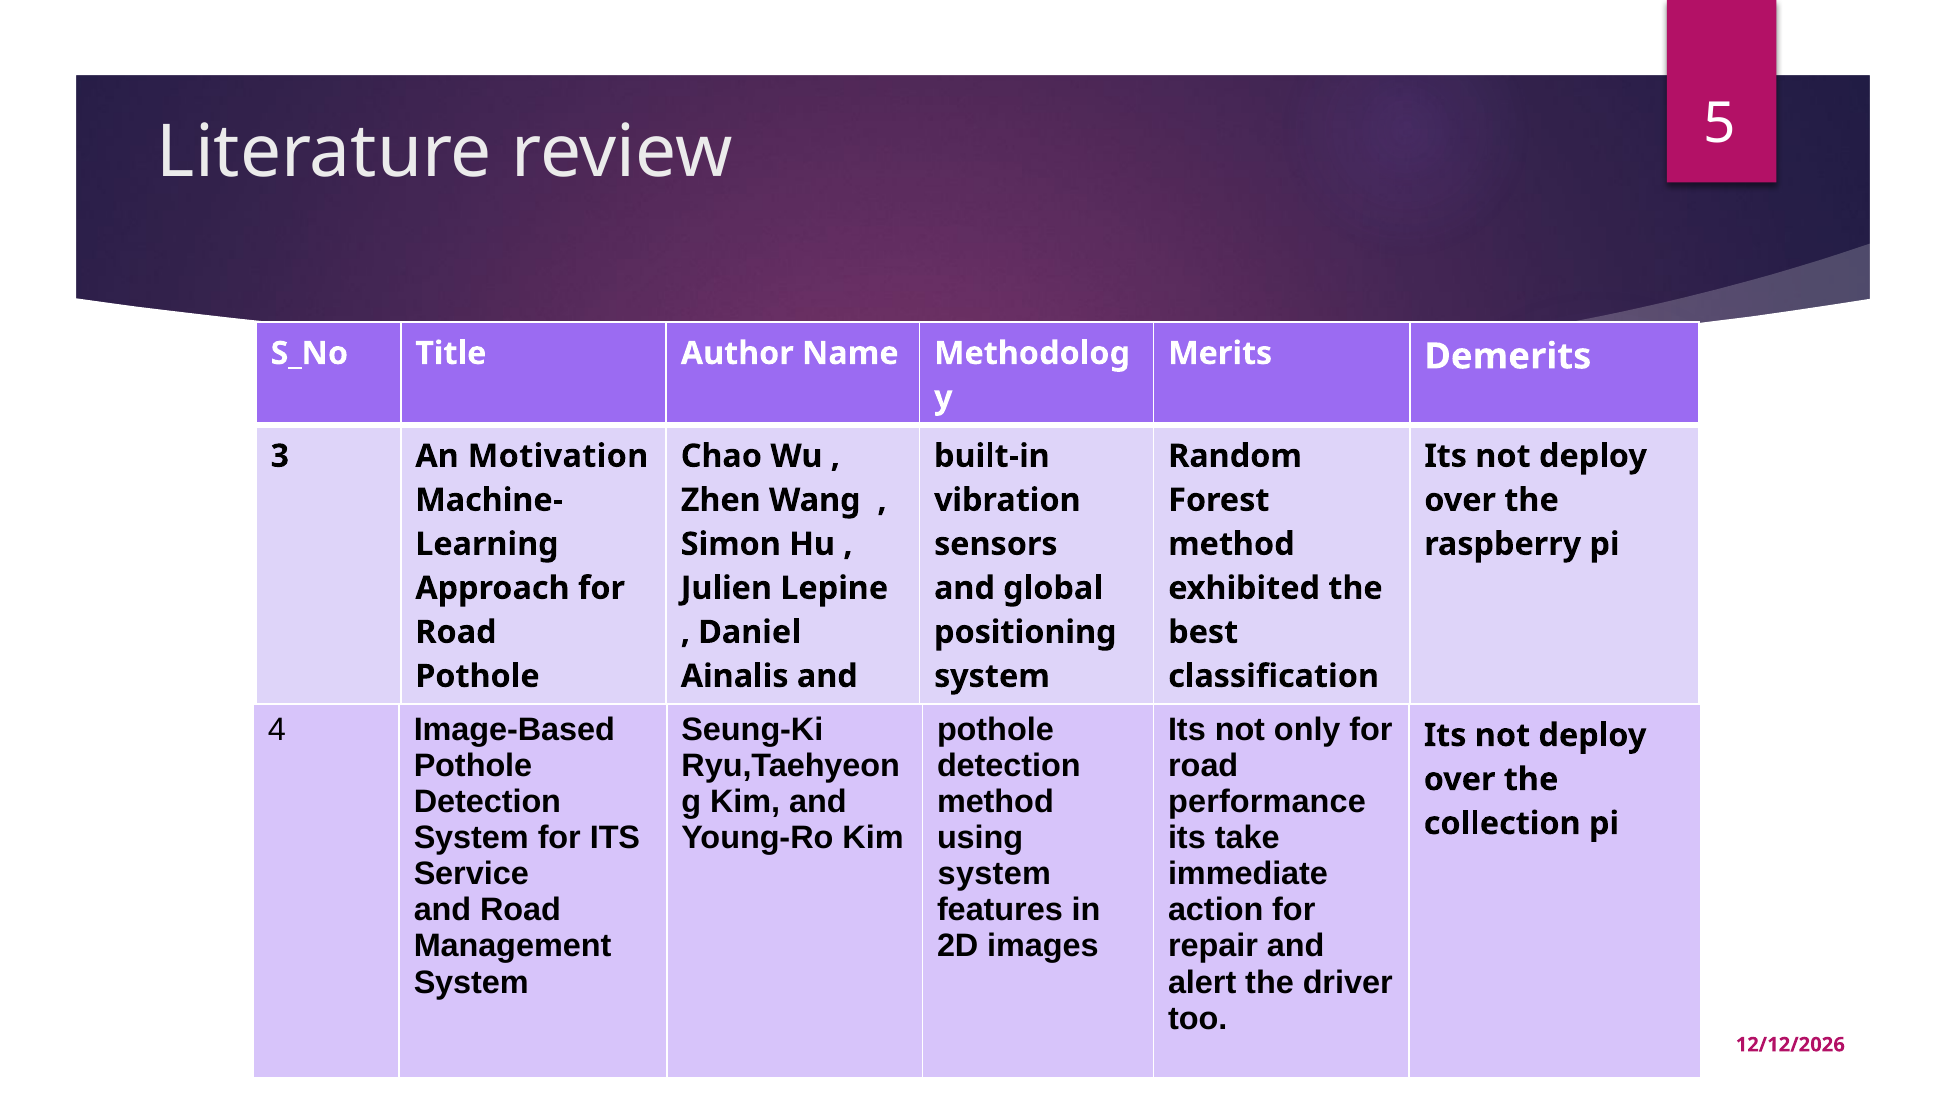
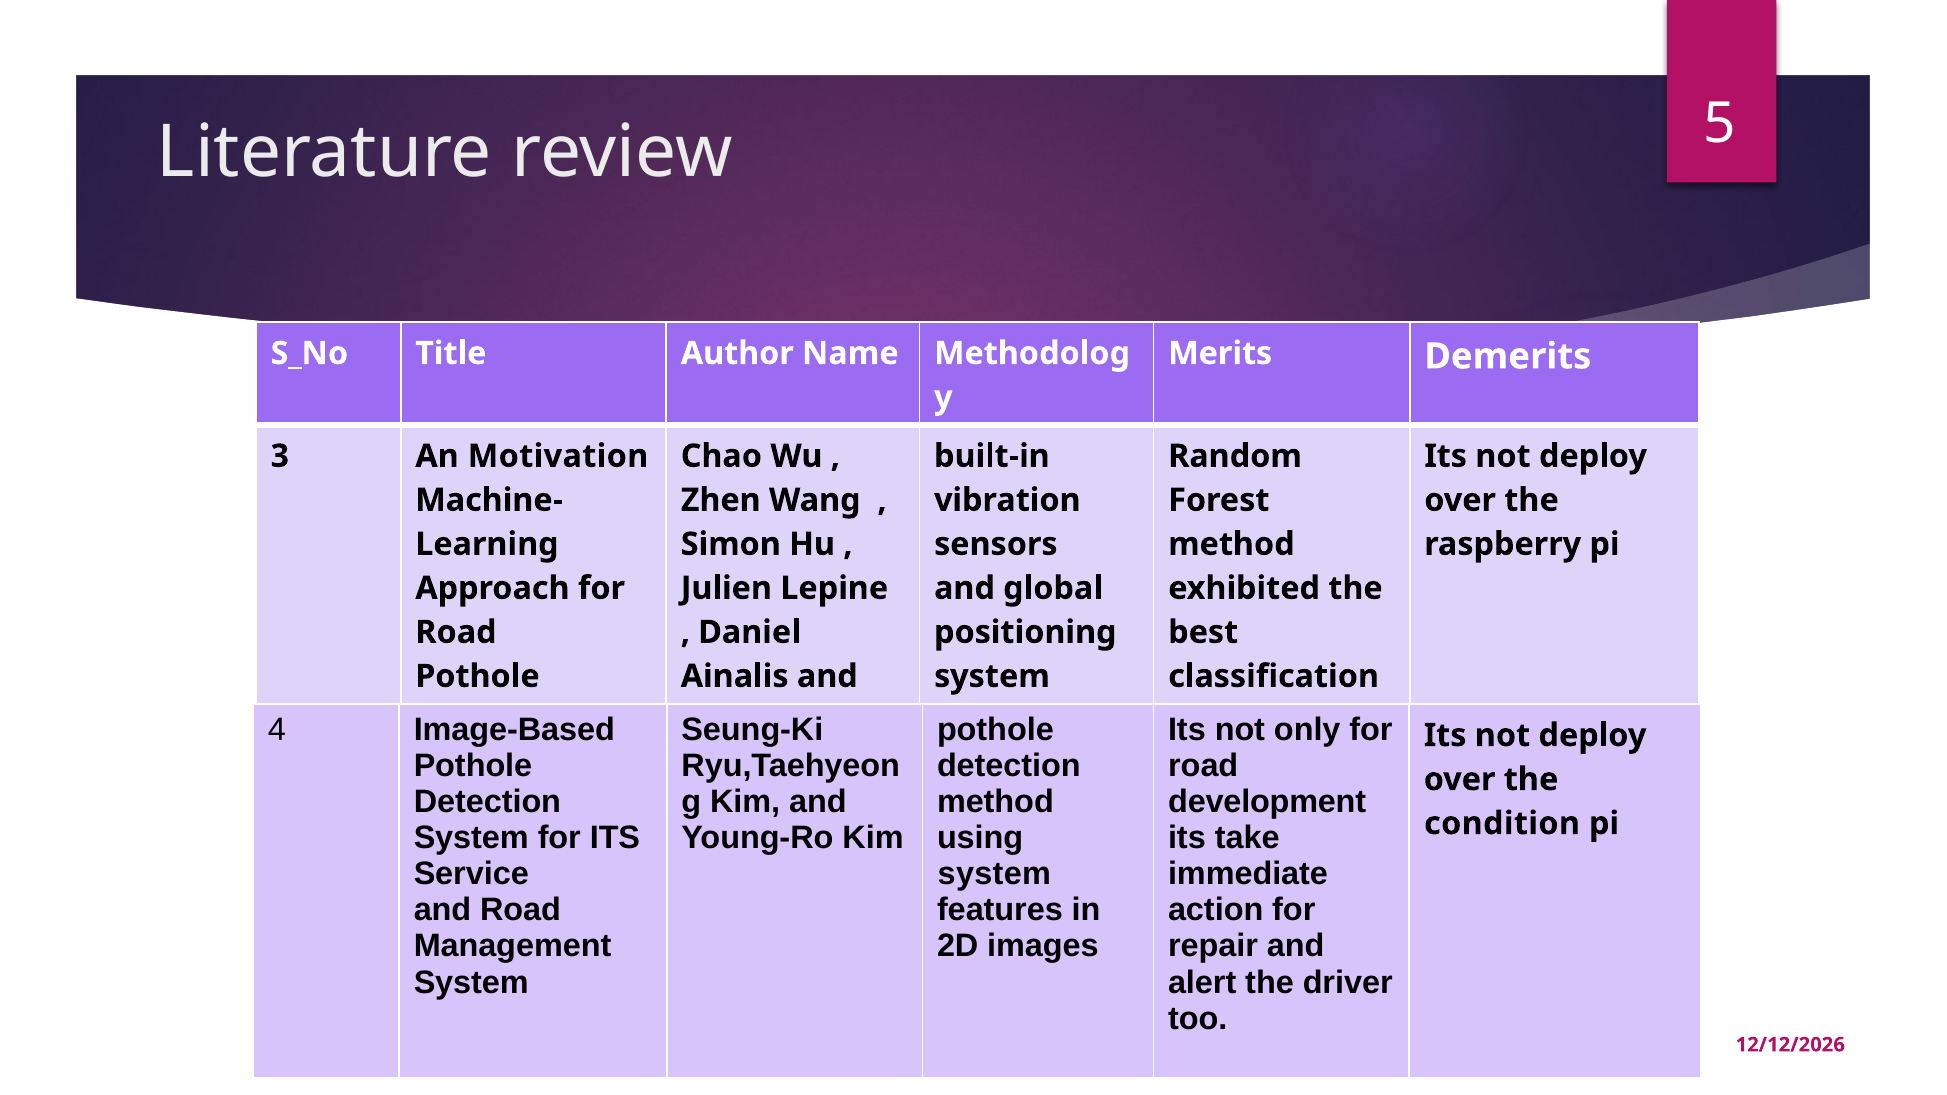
performance at (1267, 802): performance -> development
collection: collection -> condition
